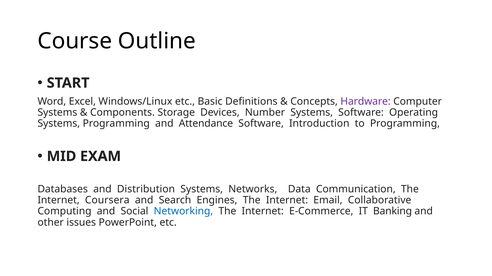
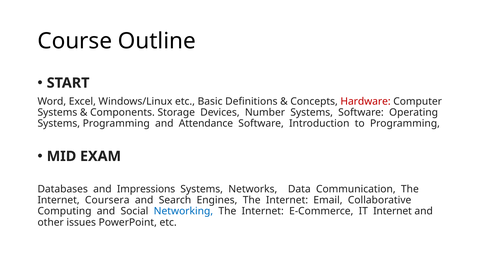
Hardware colour: purple -> red
Distribution: Distribution -> Impressions
IT Banking: Banking -> Internet
